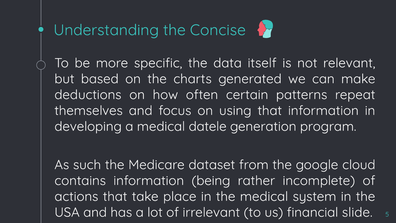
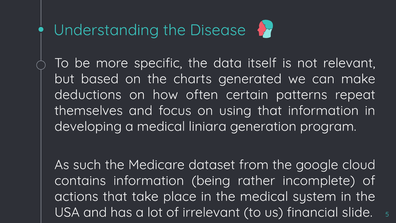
Concise: Concise -> Disease
datele: datele -> liniara
